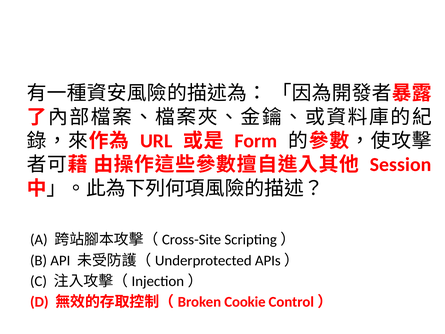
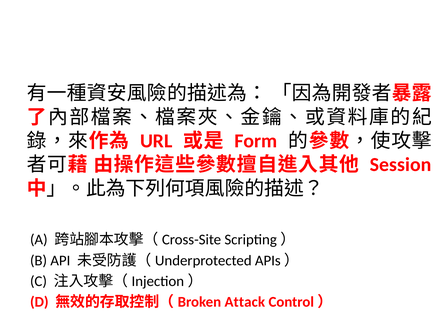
Cookie: Cookie -> Attack
